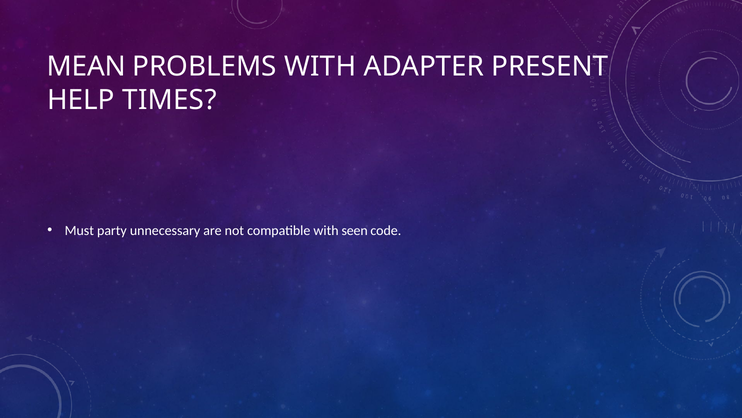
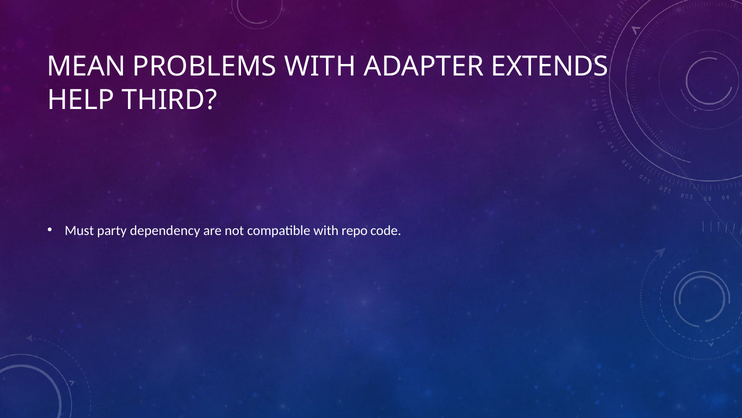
PRESENT: PRESENT -> EXTENDS
TIMES: TIMES -> THIRD
unnecessary: unnecessary -> dependency
seen: seen -> repo
